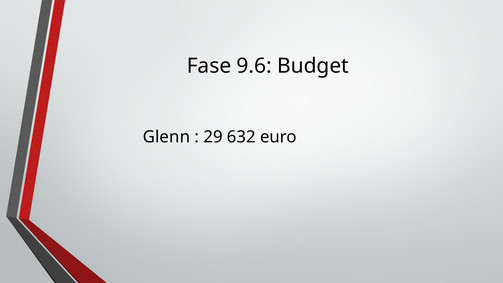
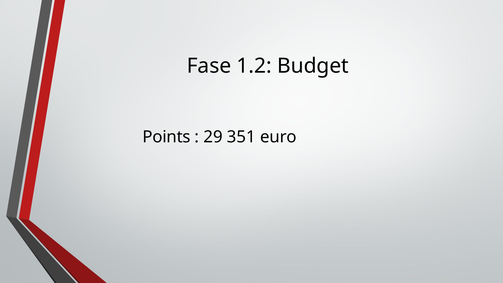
9.6: 9.6 -> 1.2
Glenn: Glenn -> Points
632: 632 -> 351
